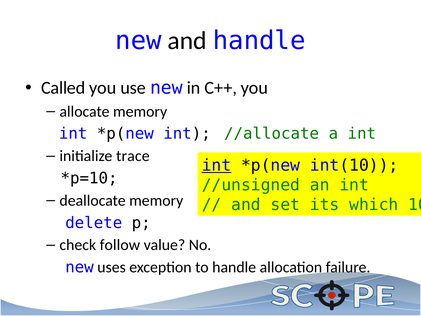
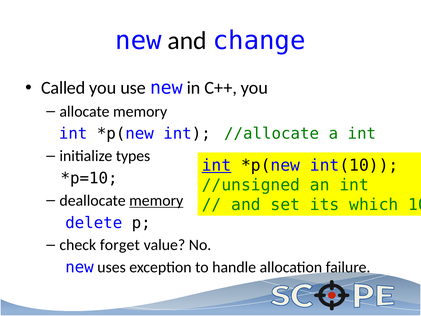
and handle: handle -> change
trace: trace -> types
memory at (156, 200) underline: none -> present
follow: follow -> forget
